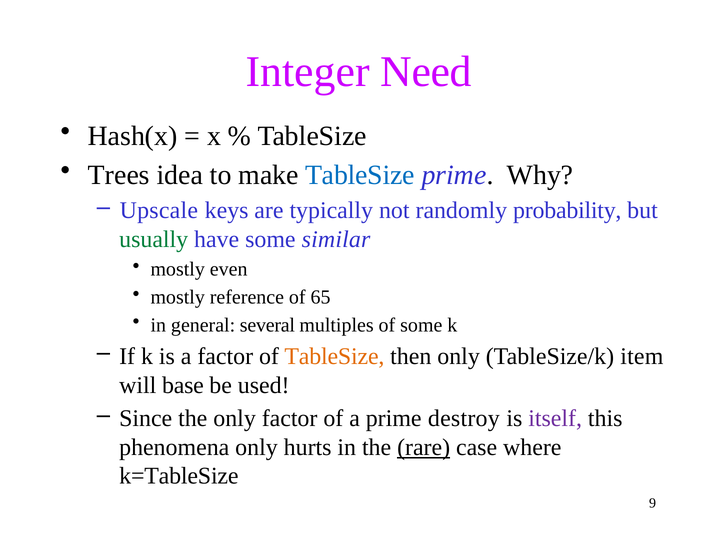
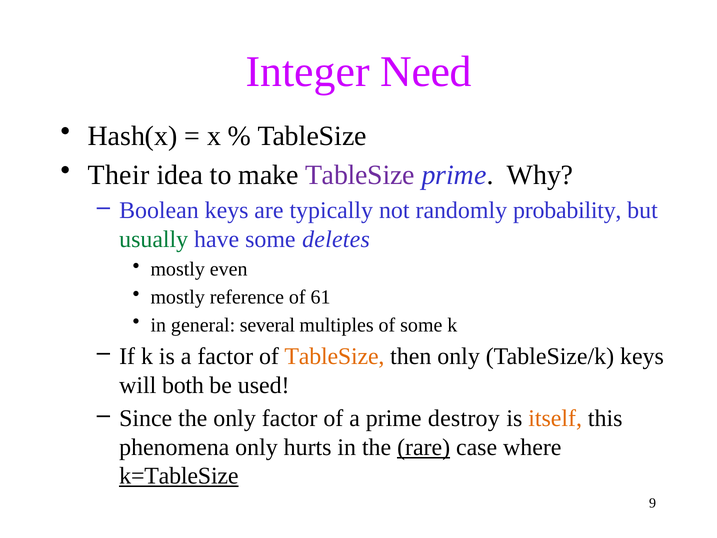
Trees: Trees -> Their
TableSize at (360, 175) colour: blue -> purple
Upscale: Upscale -> Boolean
similar: similar -> deletes
65: 65 -> 61
TableSize/k item: item -> keys
base: base -> both
itself colour: purple -> orange
k=TableSize underline: none -> present
